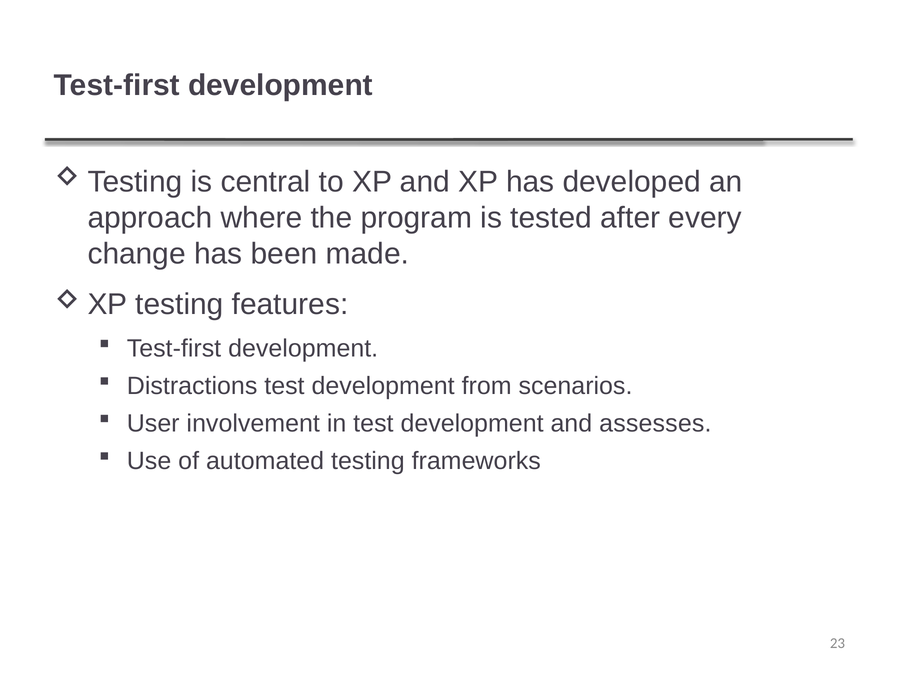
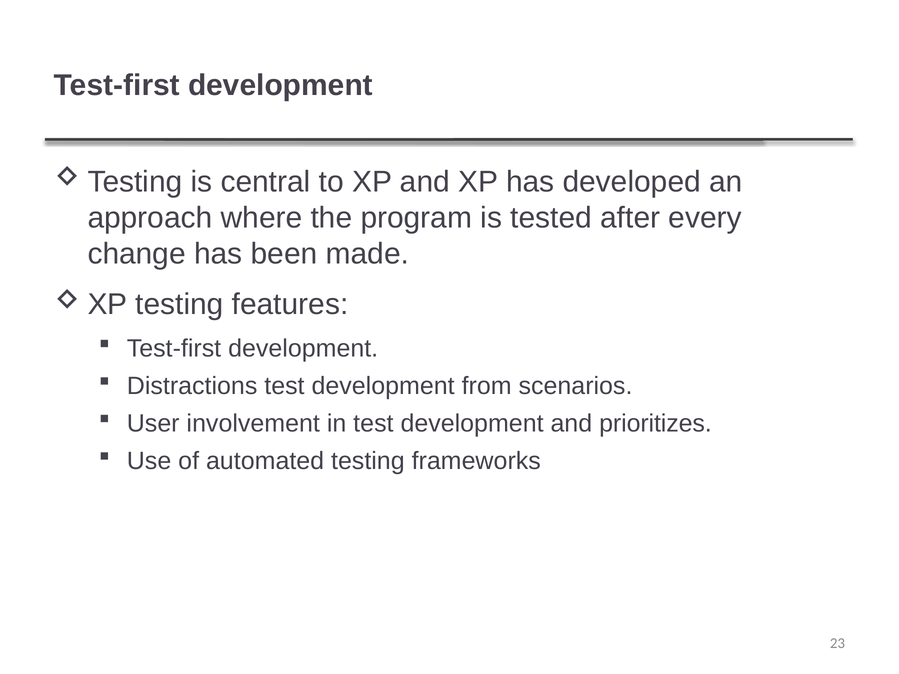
assesses: assesses -> prioritizes
